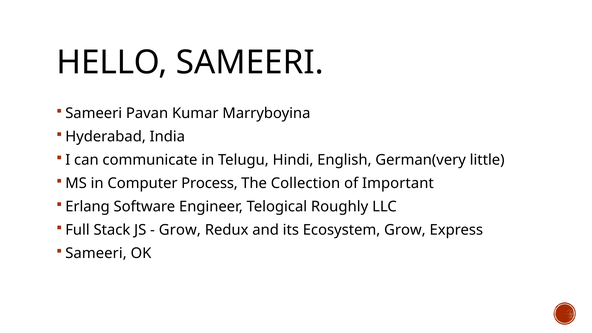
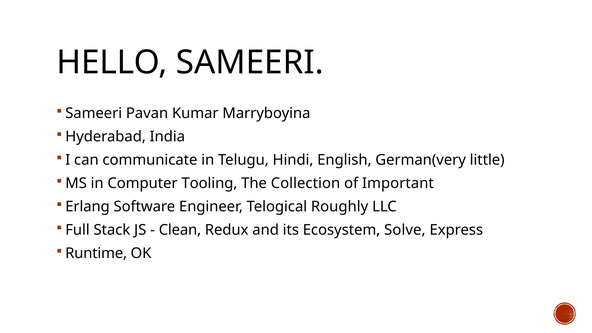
Process: Process -> Tooling
Grow at (180, 230): Grow -> Clean
Ecosystem Grow: Grow -> Solve
Sameeri at (96, 253): Sameeri -> Runtime
